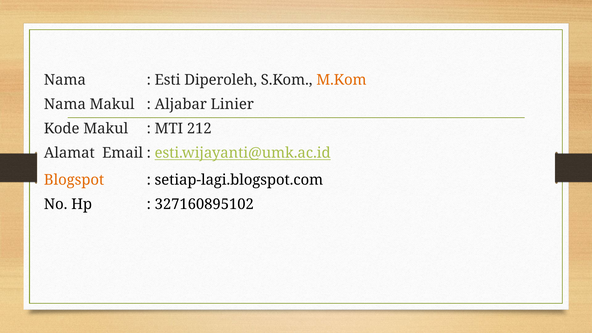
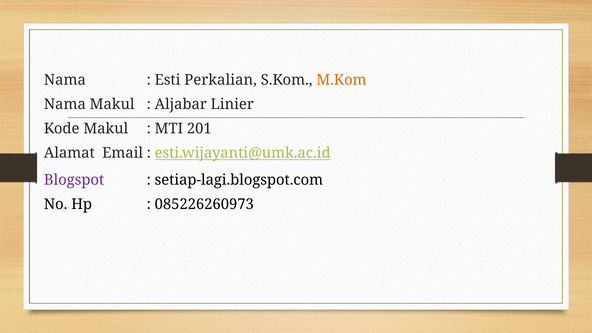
Diperoleh: Diperoleh -> Perkalian
212: 212 -> 201
Blogspot colour: orange -> purple
327160895102: 327160895102 -> 085226260973
